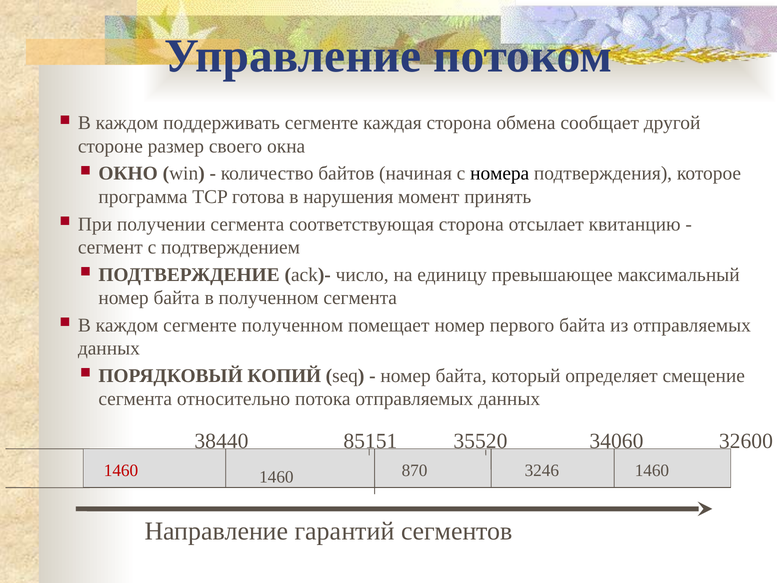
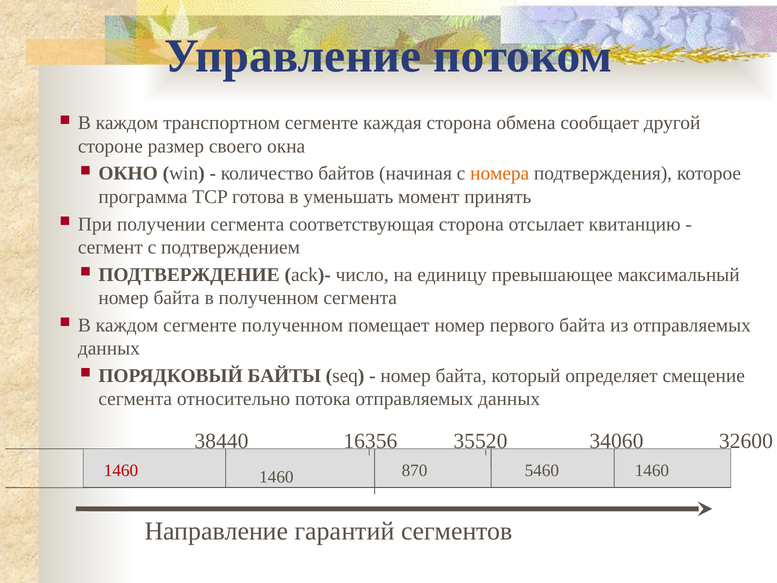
поддерживать: поддерживать -> транспортном
номера colour: black -> orange
нарушения: нарушения -> уменьшать
КОПИЙ: КОПИЙ -> БАЙТЫ
85151: 85151 -> 16356
3246: 3246 -> 5460
